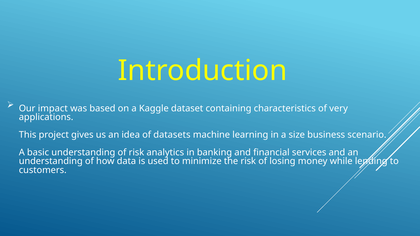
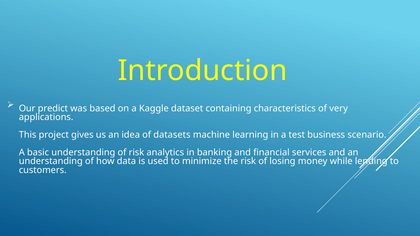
impact: impact -> predict
size: size -> test
